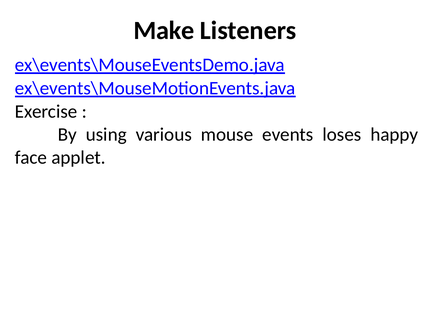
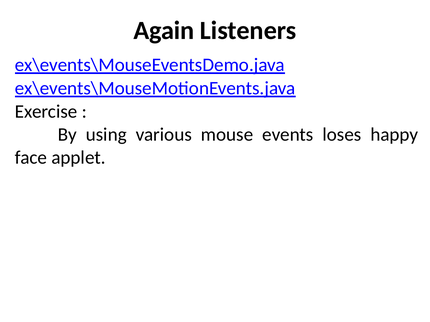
Make: Make -> Again
